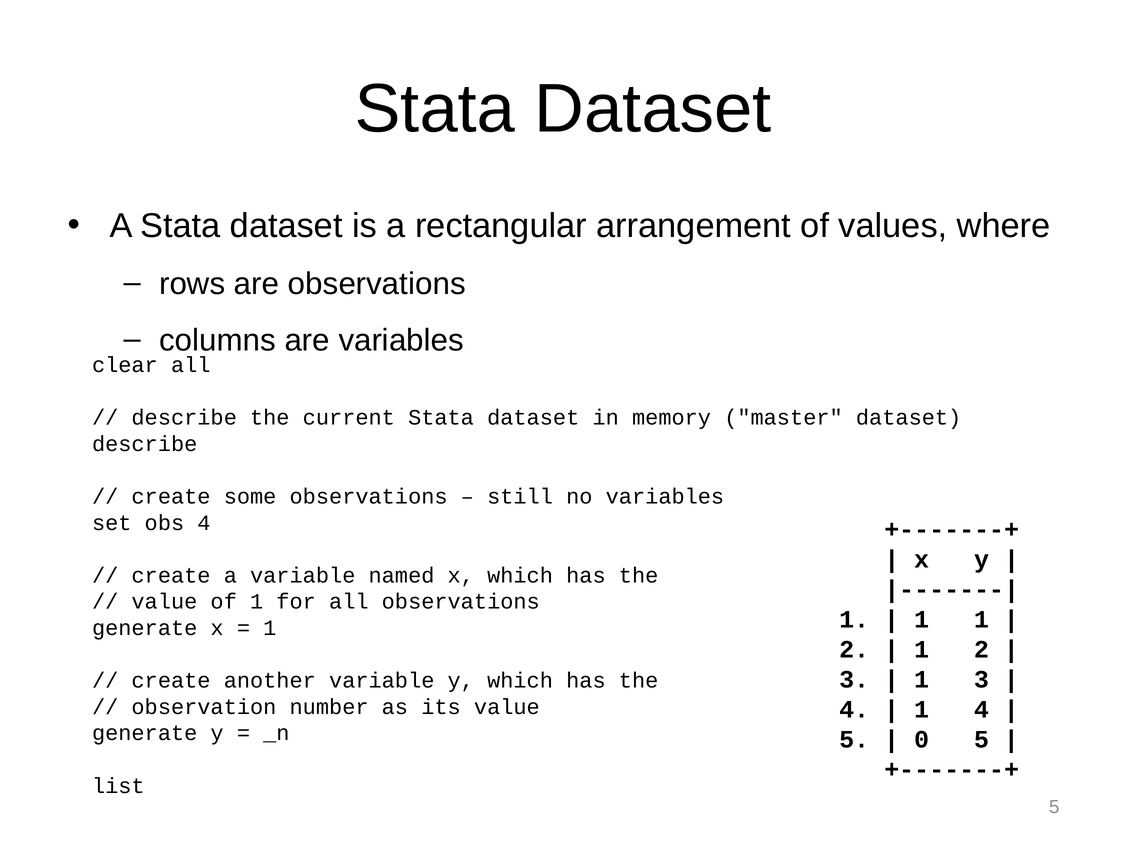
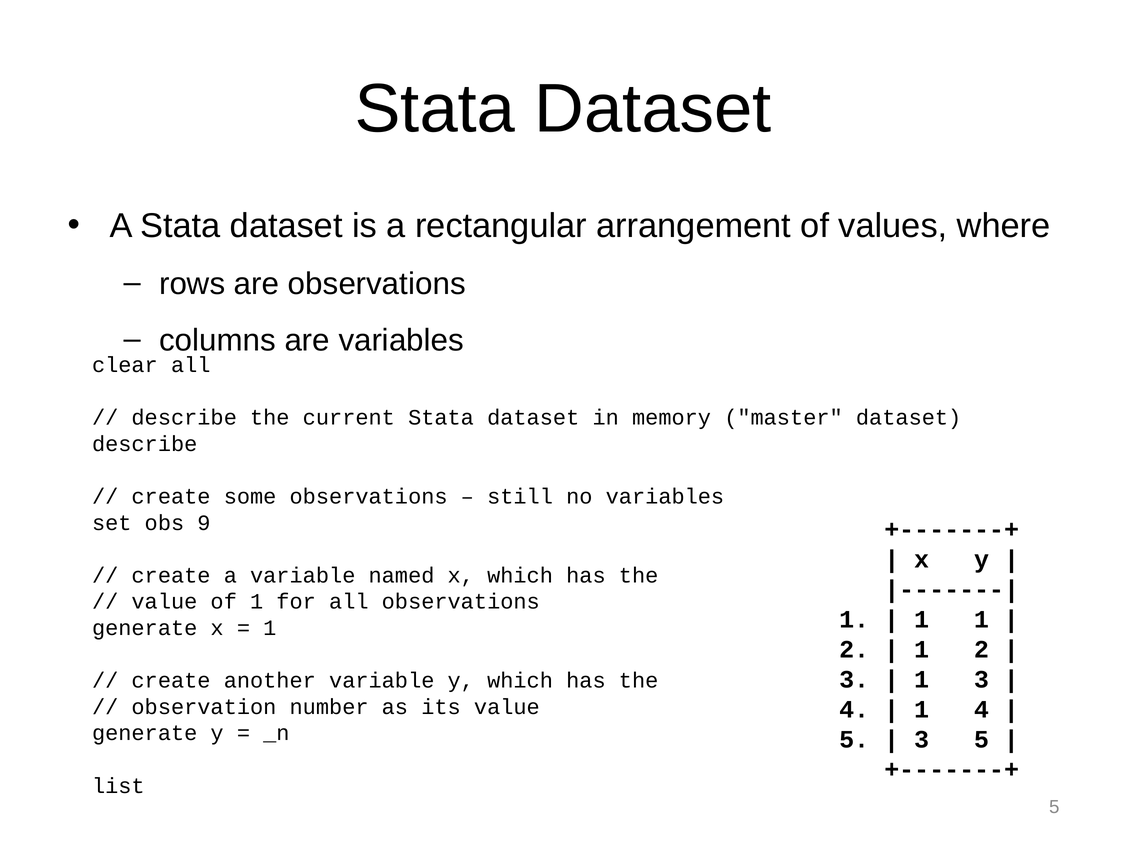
obs 4: 4 -> 9
0 at (922, 740): 0 -> 3
